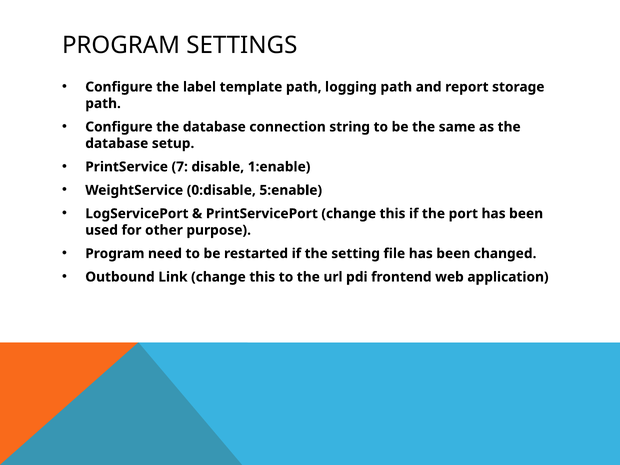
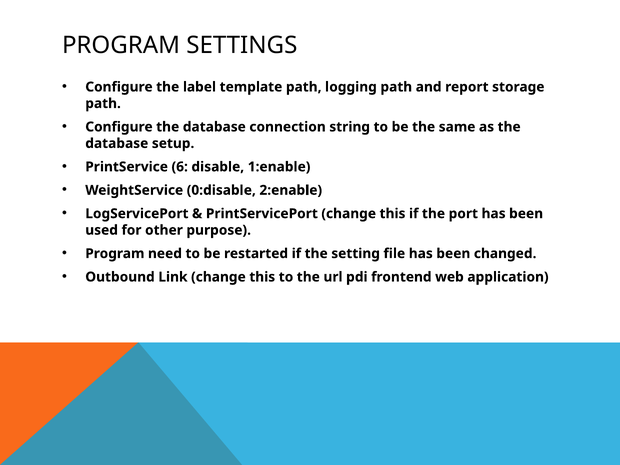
7: 7 -> 6
5:enable: 5:enable -> 2:enable
